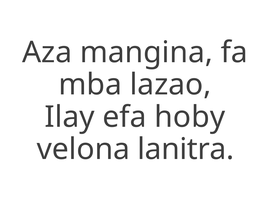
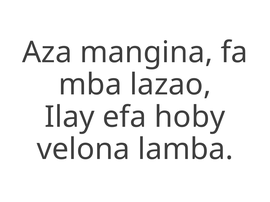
lanitra: lanitra -> lamba
